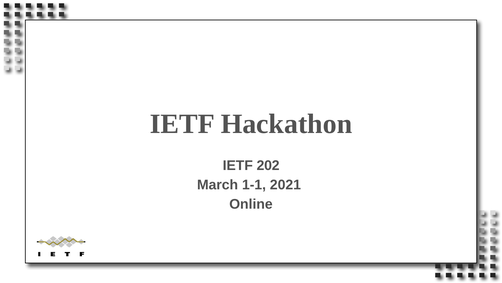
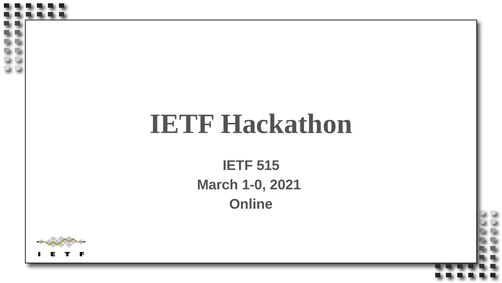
202: 202 -> 515
1-1: 1-1 -> 1-0
